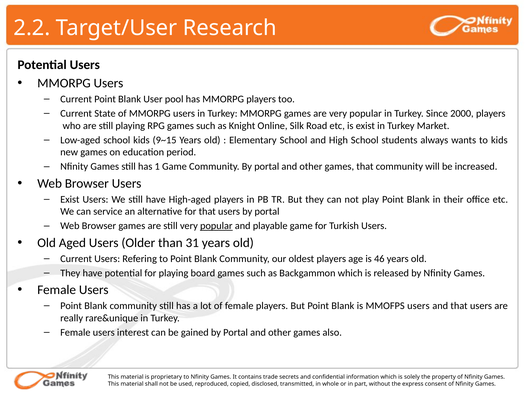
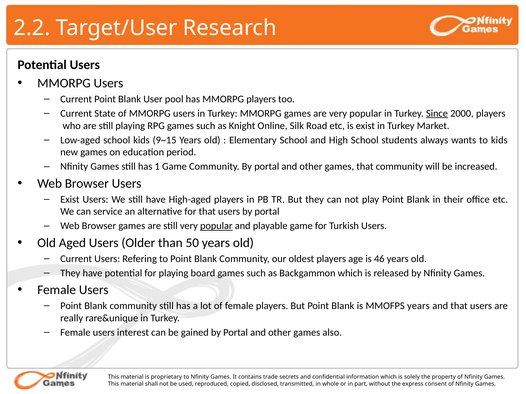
Since underline: none -> present
31: 31 -> 50
MMOFPS users: users -> years
